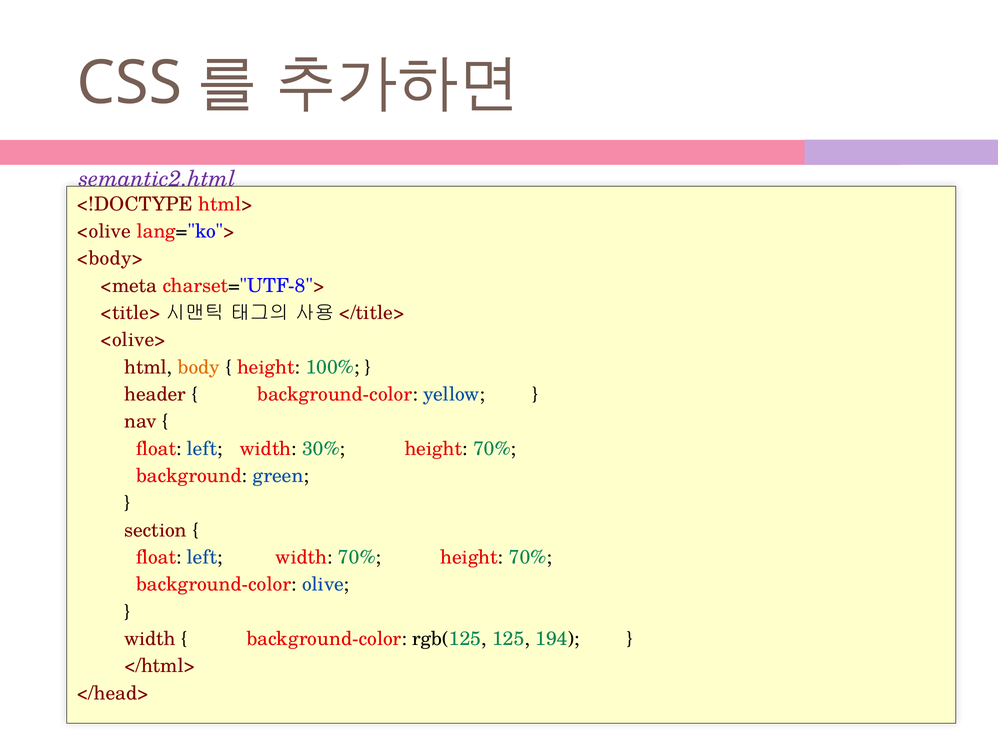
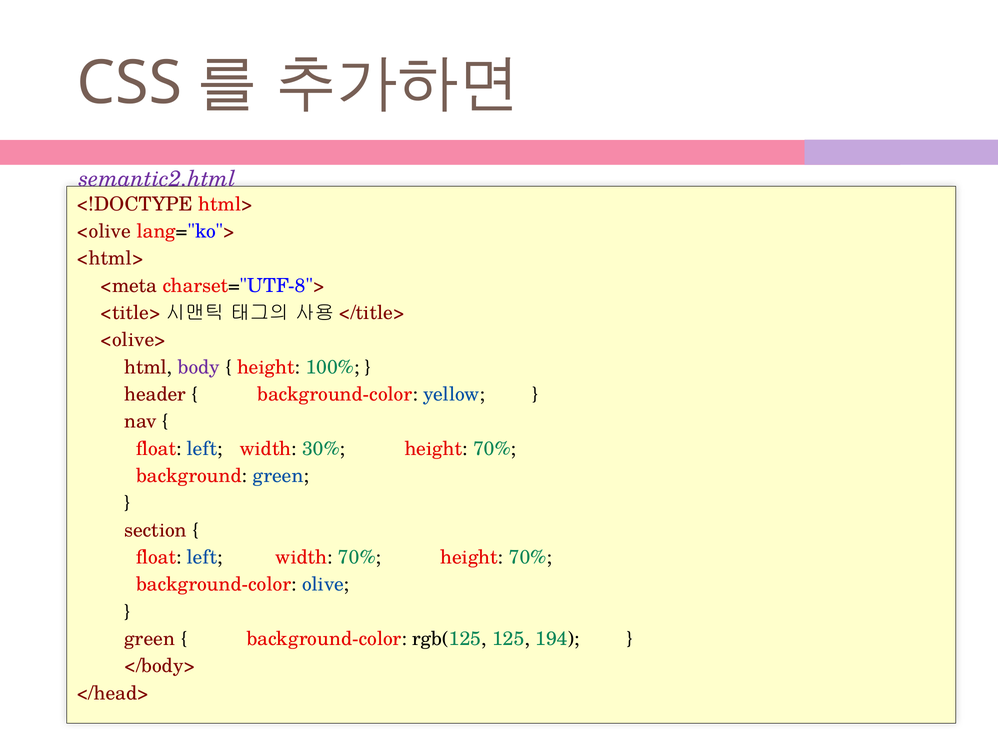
<body>: <body> -> <html>
body colour: orange -> purple
width at (150, 639): width -> green
</html>: </html> -> </body>
